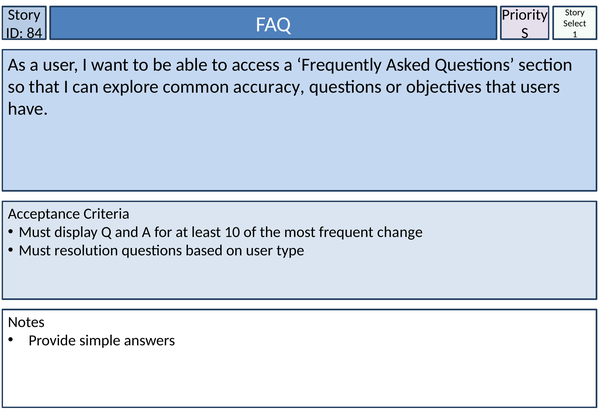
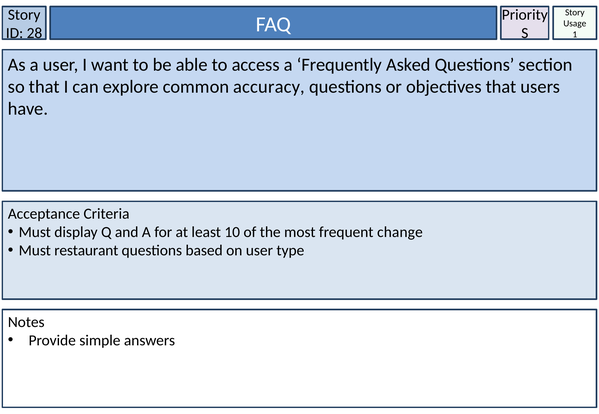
Select: Select -> Usage
84: 84 -> 28
resolution: resolution -> restaurant
